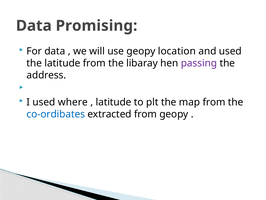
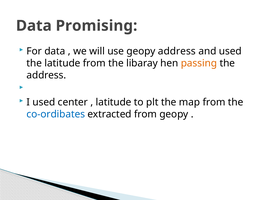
geopy location: location -> address
passing colour: purple -> orange
where: where -> center
